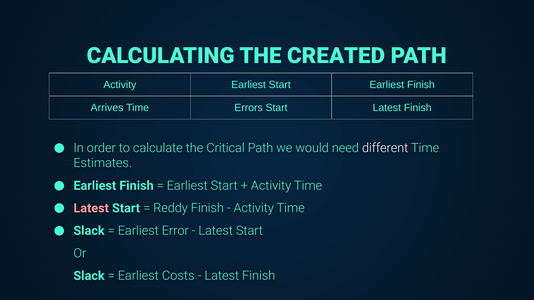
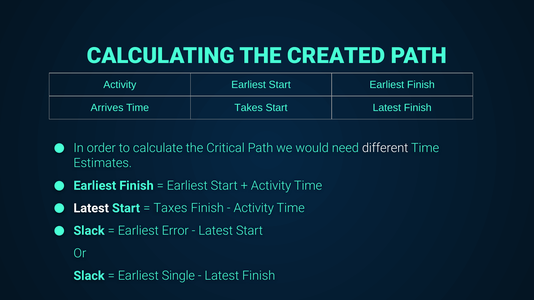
Errors: Errors -> Takes
Latest at (91, 208) colour: pink -> white
Reddy: Reddy -> Taxes
Costs: Costs -> Single
